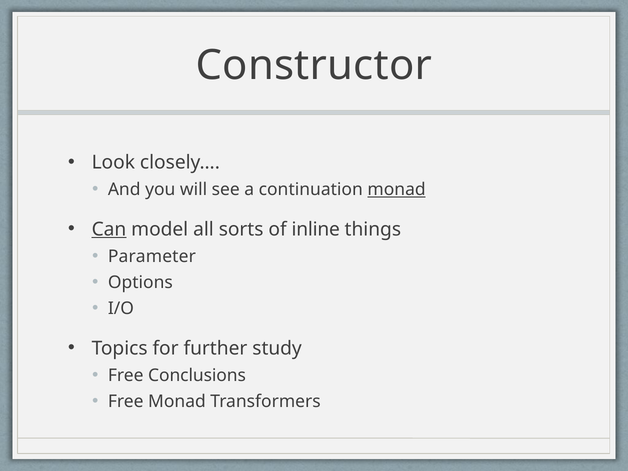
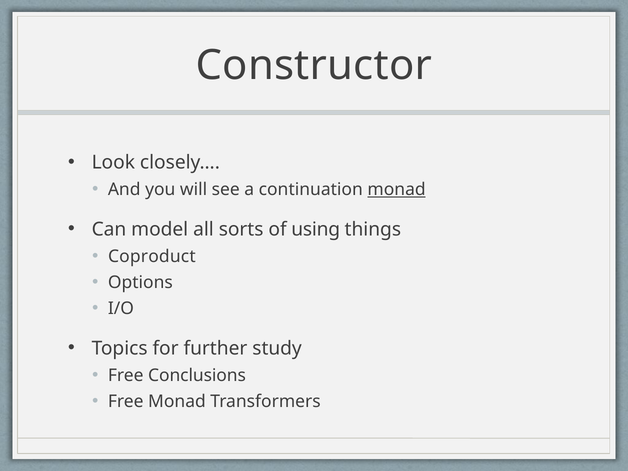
Can underline: present -> none
inline: inline -> using
Parameter: Parameter -> Coproduct
